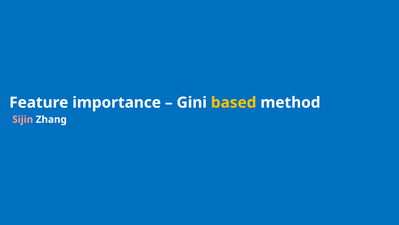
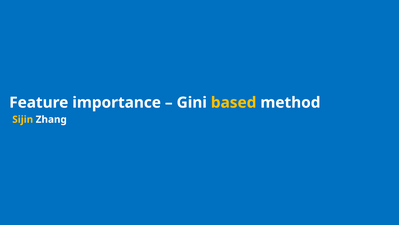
Sijin colour: pink -> yellow
